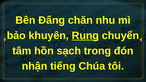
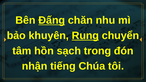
Ðấng underline: none -> present
